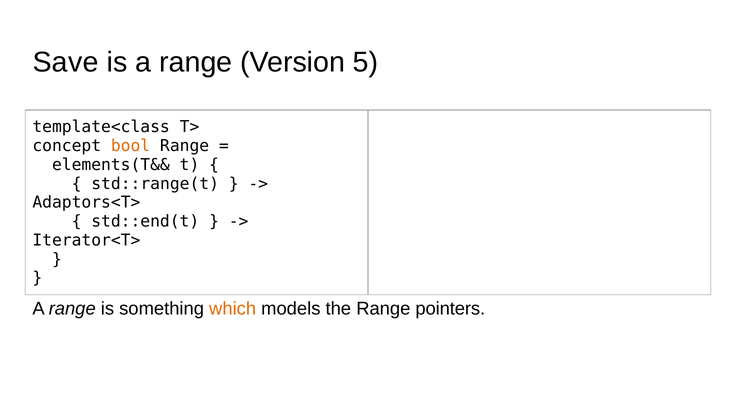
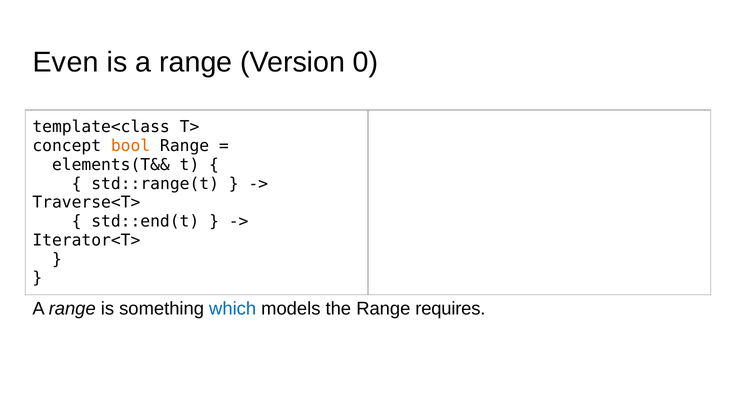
Save: Save -> Even
5: 5 -> 0
Adaptors<T>: Adaptors<T> -> Traverse<T>
which colour: orange -> blue
pointers: pointers -> requires
